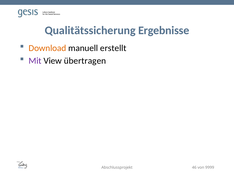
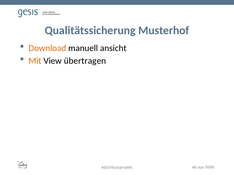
Ergebnisse: Ergebnisse -> Musterhof
erstellt: erstellt -> ansicht
Mit colour: purple -> orange
